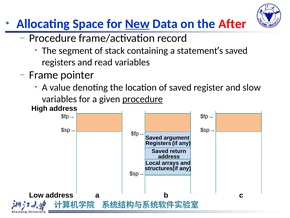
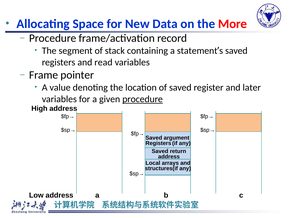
New underline: present -> none
After: After -> More
slow: slow -> later
